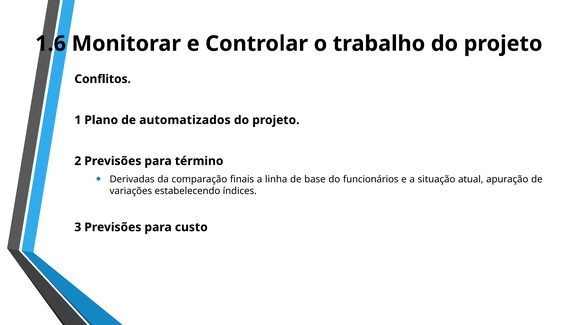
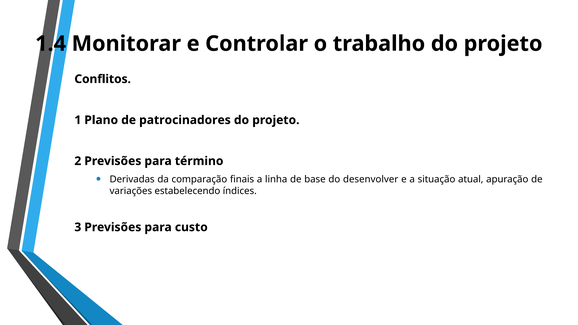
1.6: 1.6 -> 1.4
automatizados: automatizados -> patrocinadores
funcionários: funcionários -> desenvolver
